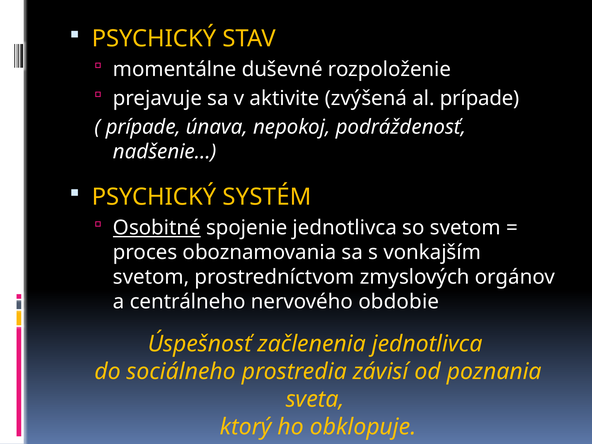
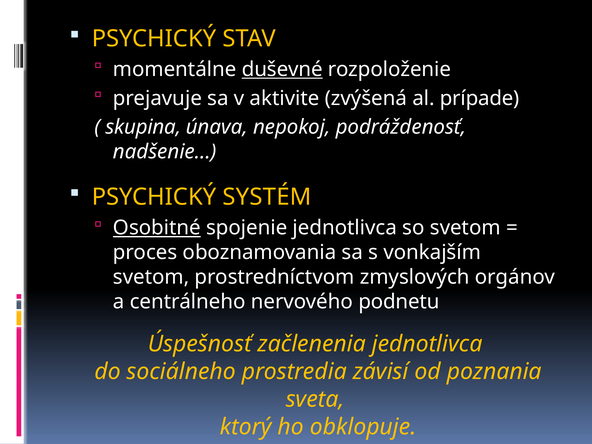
duševné underline: none -> present
prípade at (143, 127): prípade -> skupina
obdobie: obdobie -> podnetu
